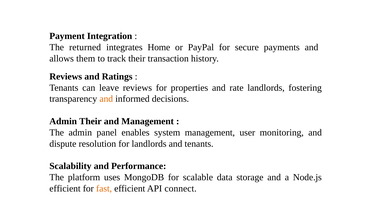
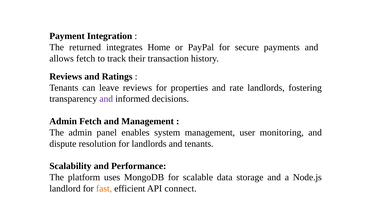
allows them: them -> fetch
and at (106, 99) colour: orange -> purple
Admin Their: Their -> Fetch
efficient at (65, 189): efficient -> landlord
